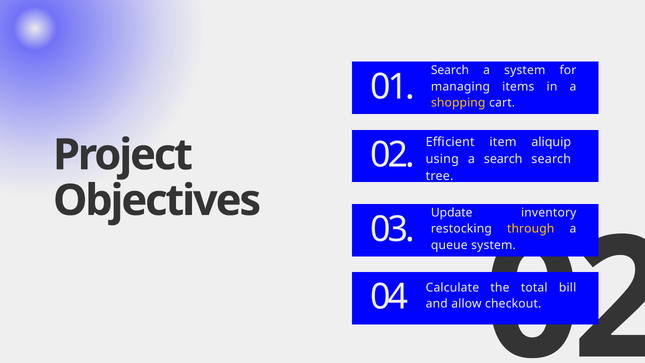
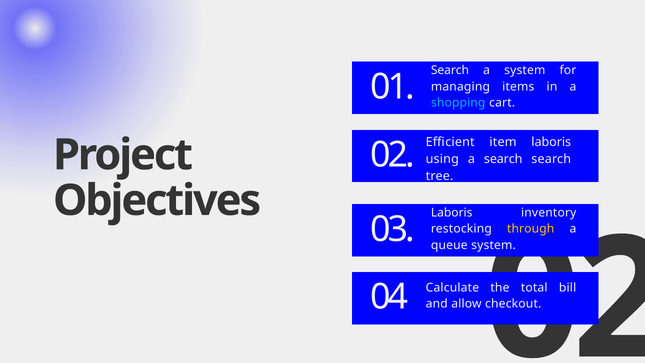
shopping colour: yellow -> light blue
item aliquip: aliquip -> laboris
Update at (452, 213): Update -> Laboris
